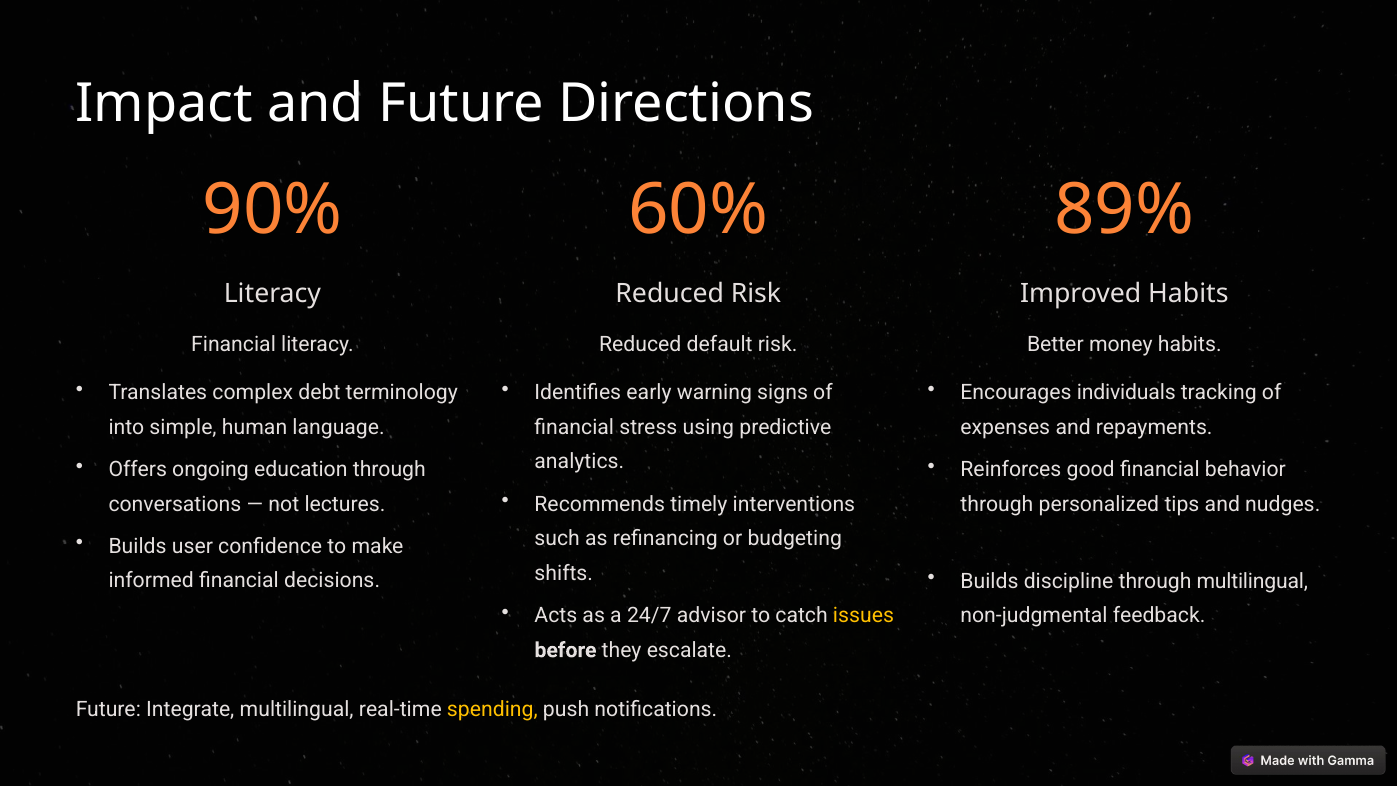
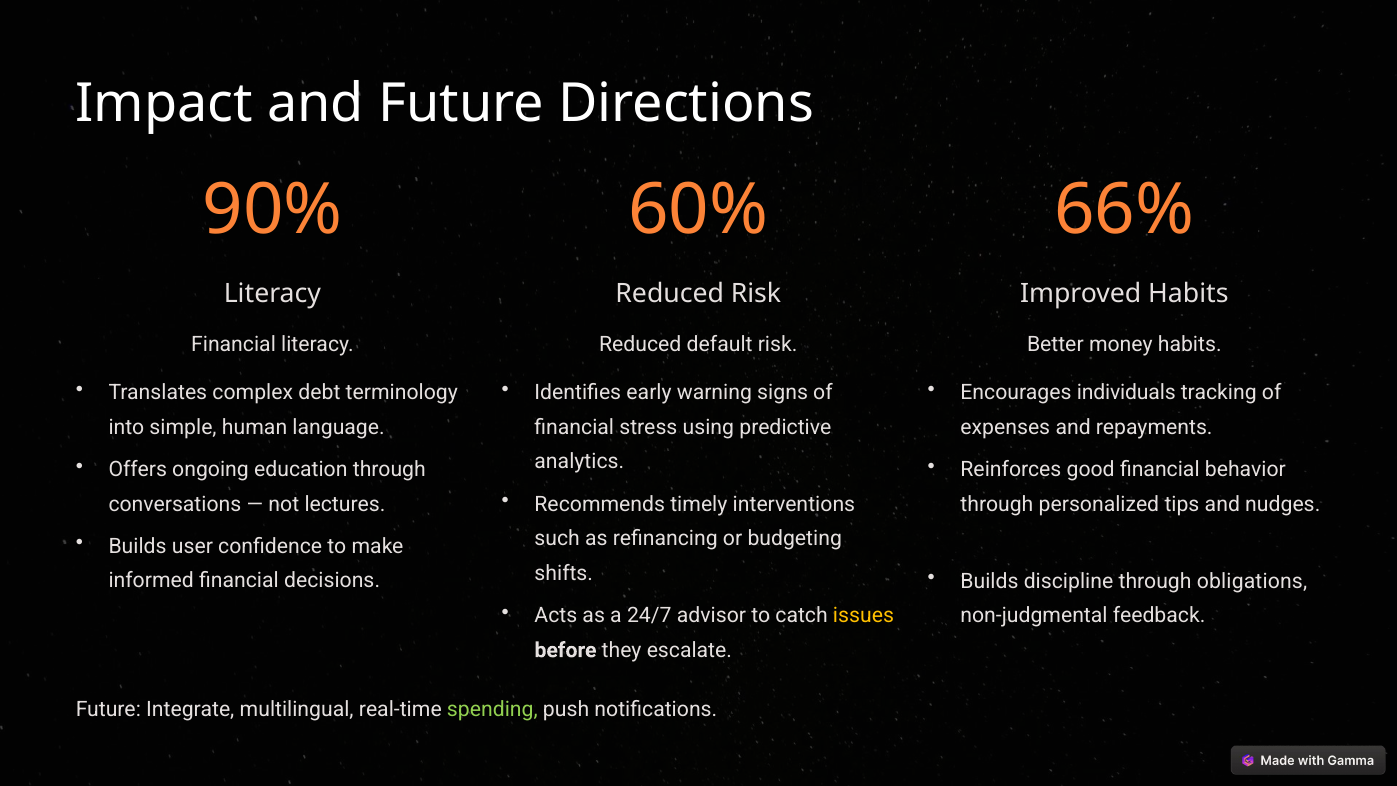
89%: 89% -> 66%
through multilingual: multilingual -> obligations
spending colour: yellow -> light green
